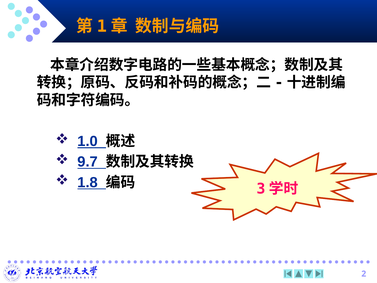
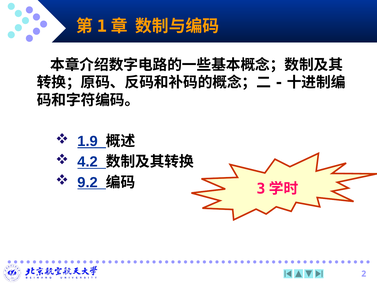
1.0: 1.0 -> 1.9
9.7: 9.7 -> 4.2
1.8: 1.8 -> 9.2
